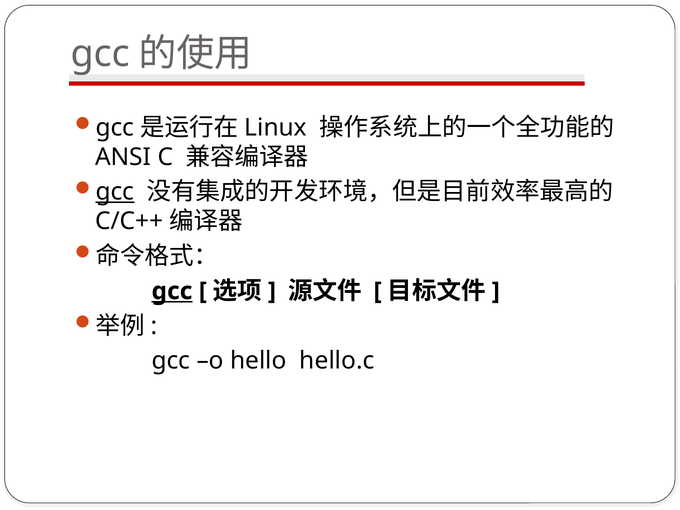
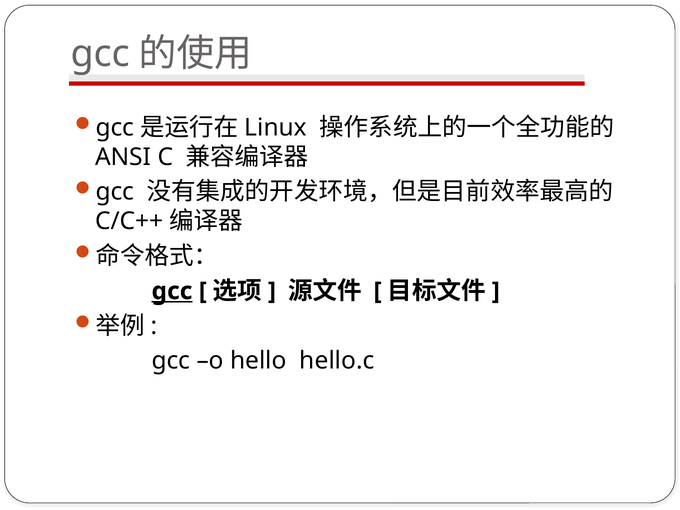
gcc at (115, 192) underline: present -> none
